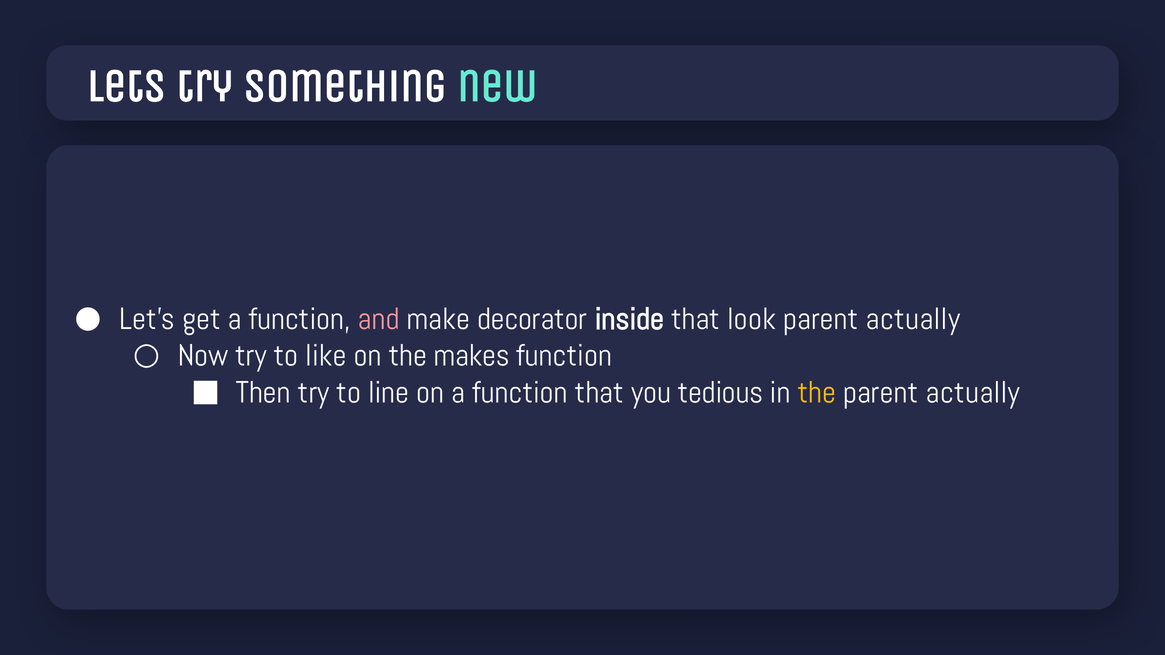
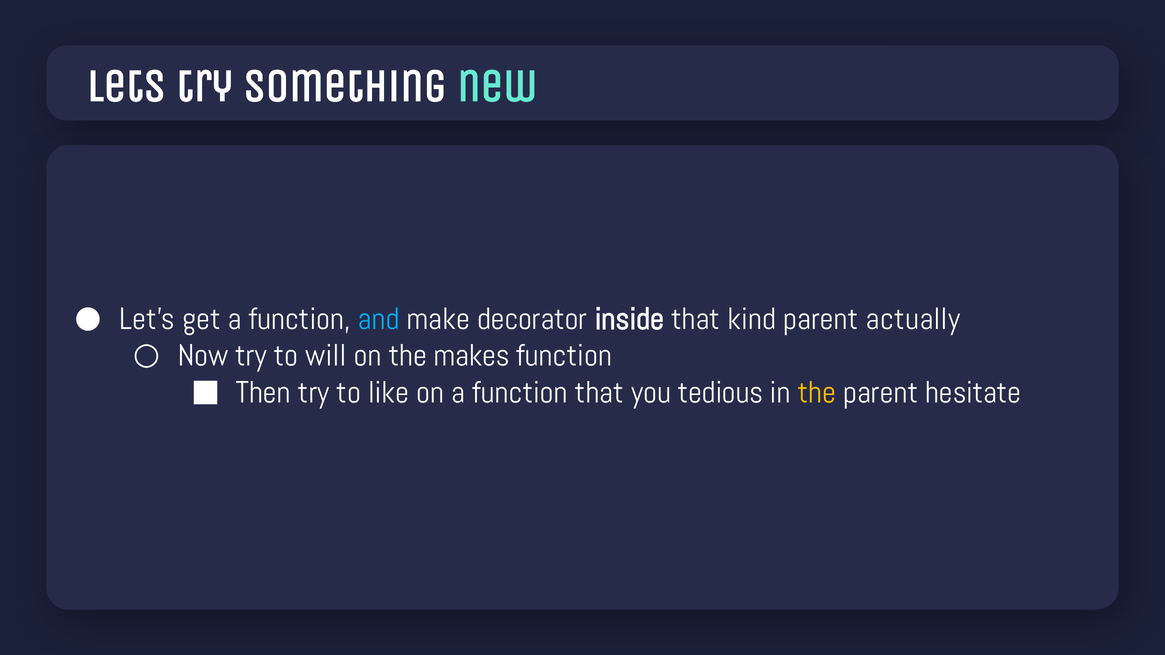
and colour: pink -> light blue
look: look -> kind
like: like -> will
line: line -> like
actually at (973, 393): actually -> hesitate
